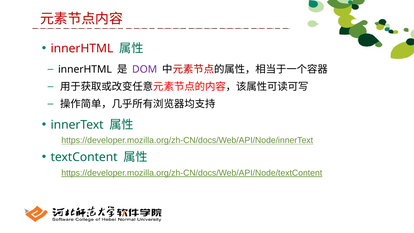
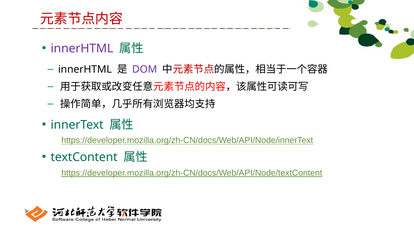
innerHTML at (82, 48) colour: red -> purple
